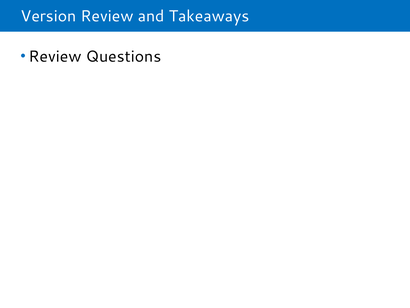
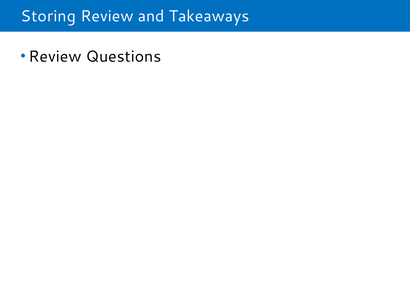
Version: Version -> Storing
